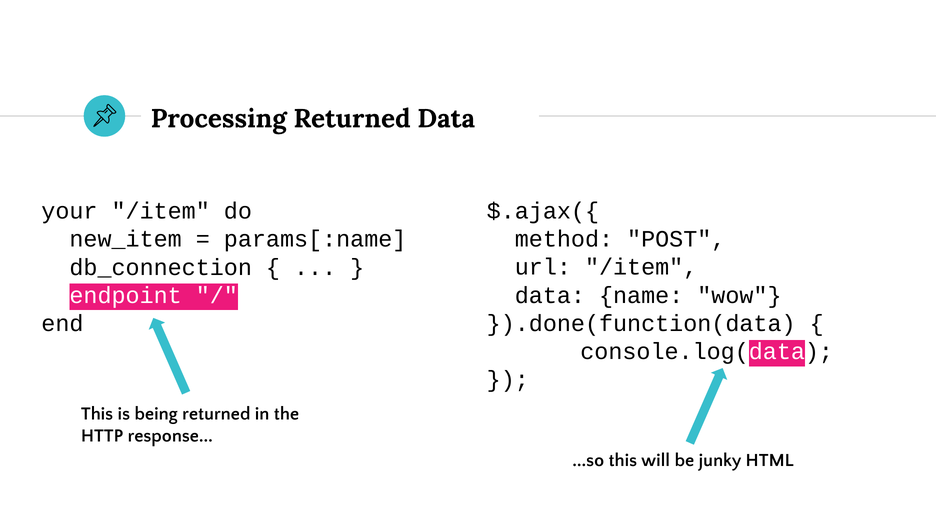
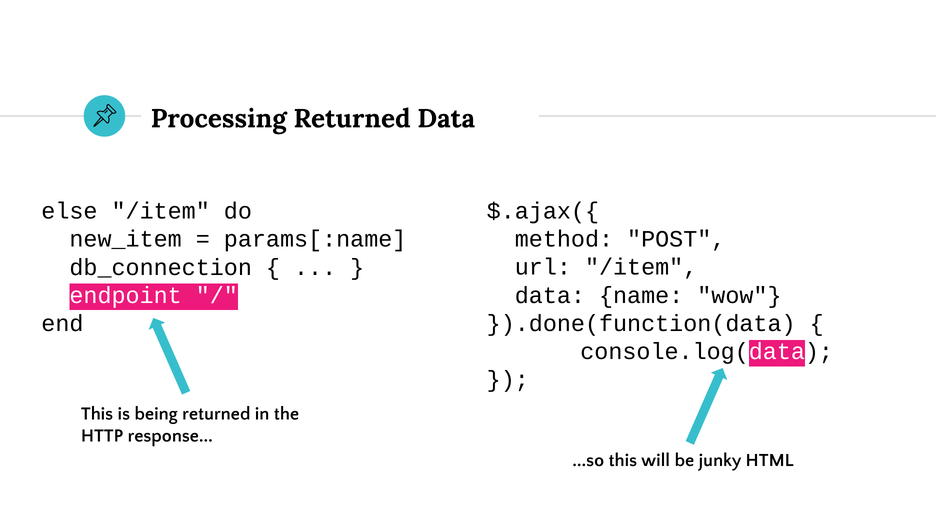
your: your -> else
